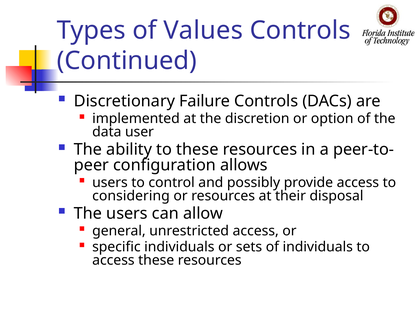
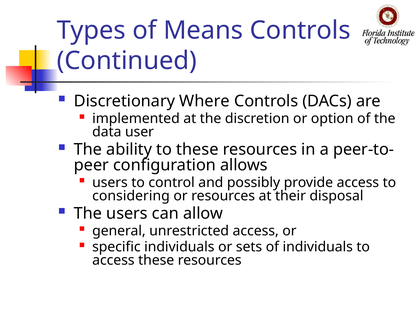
Values: Values -> Means
Failure: Failure -> Where
